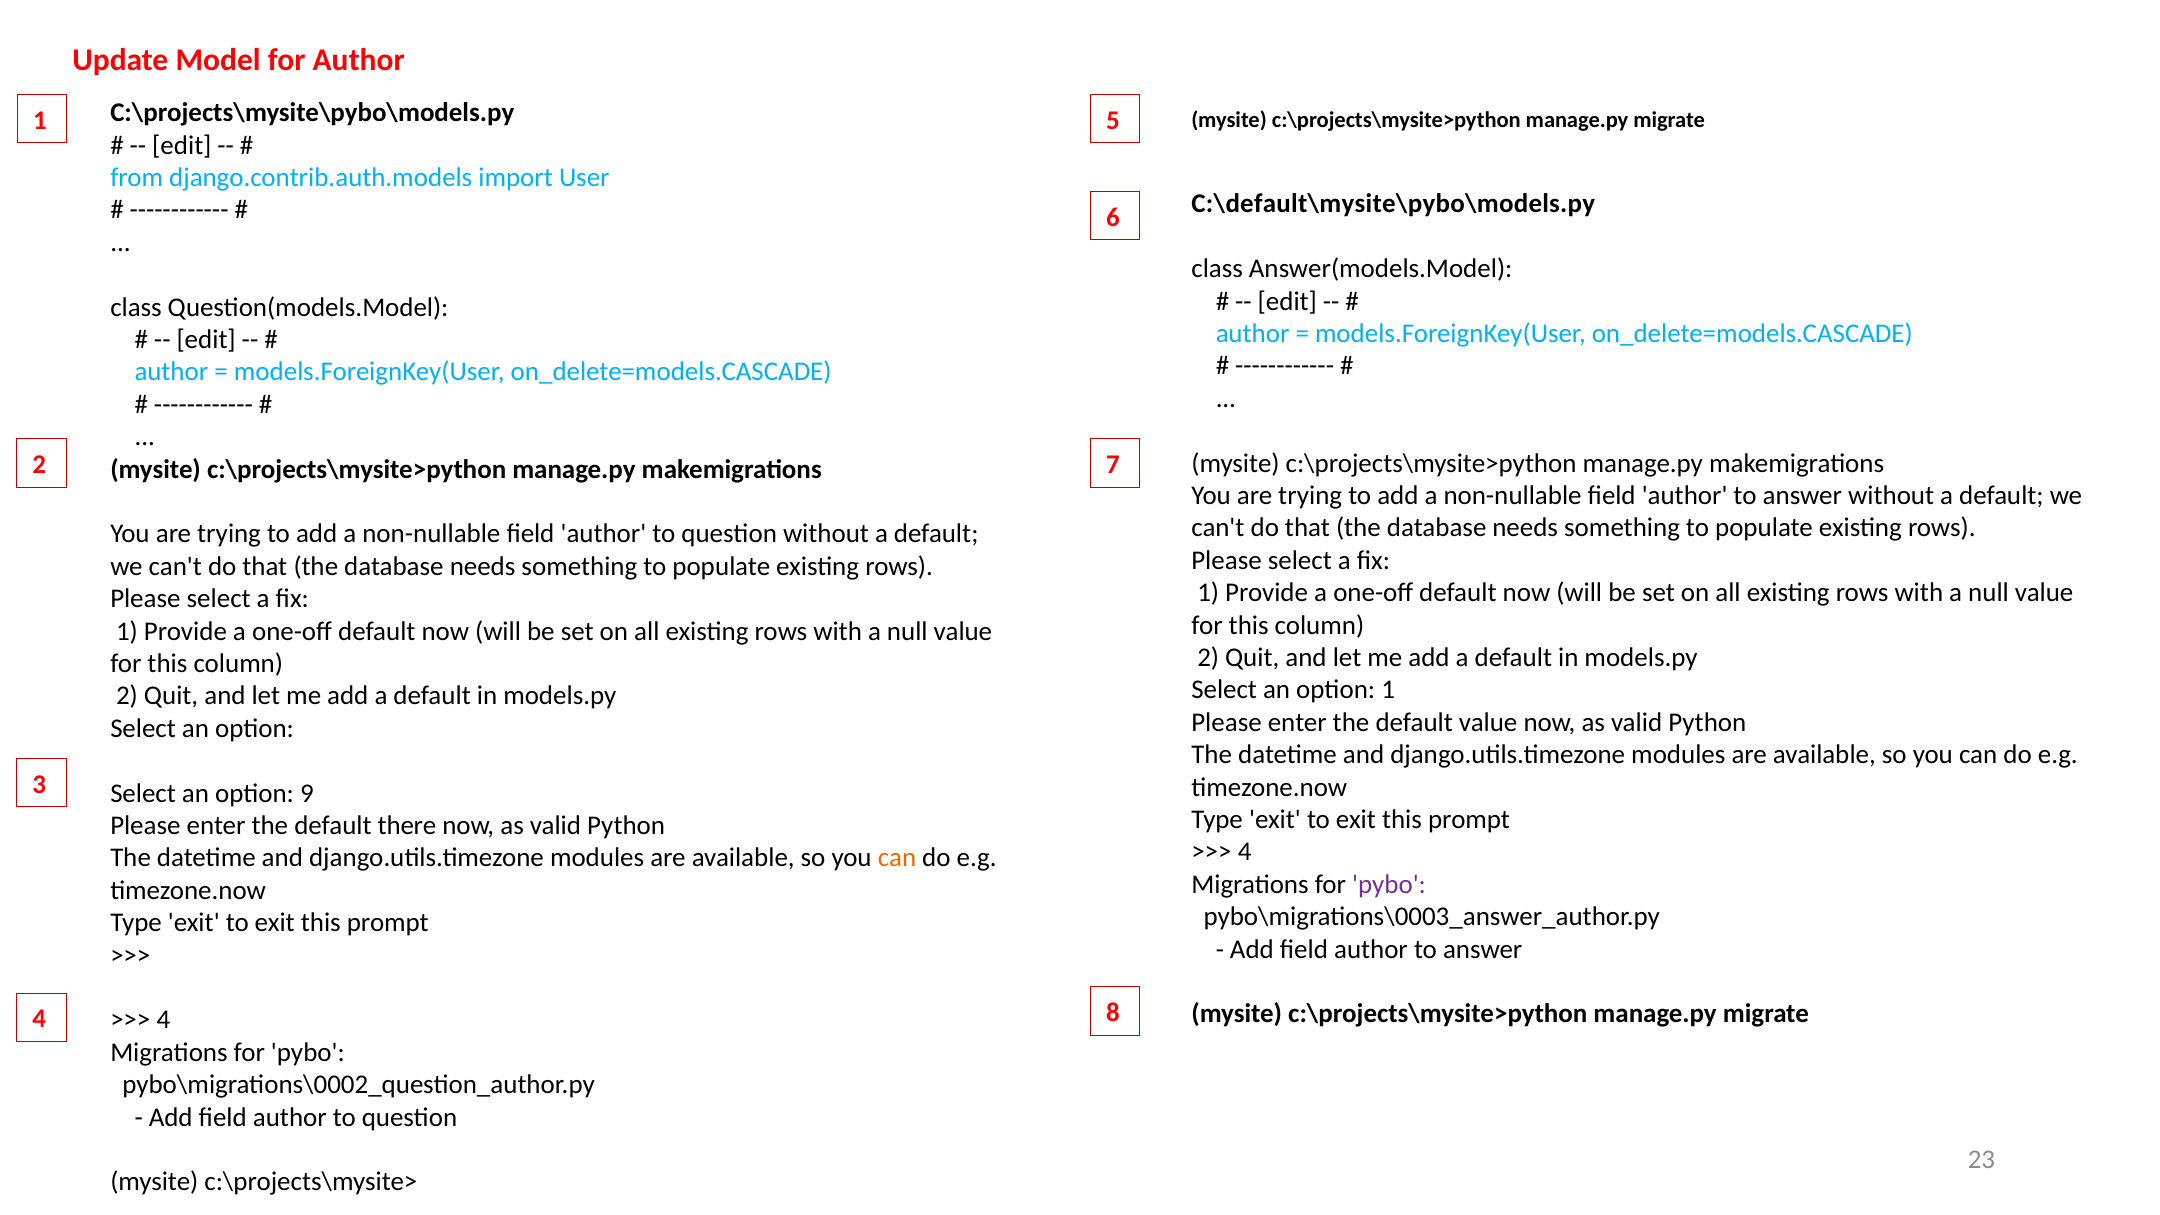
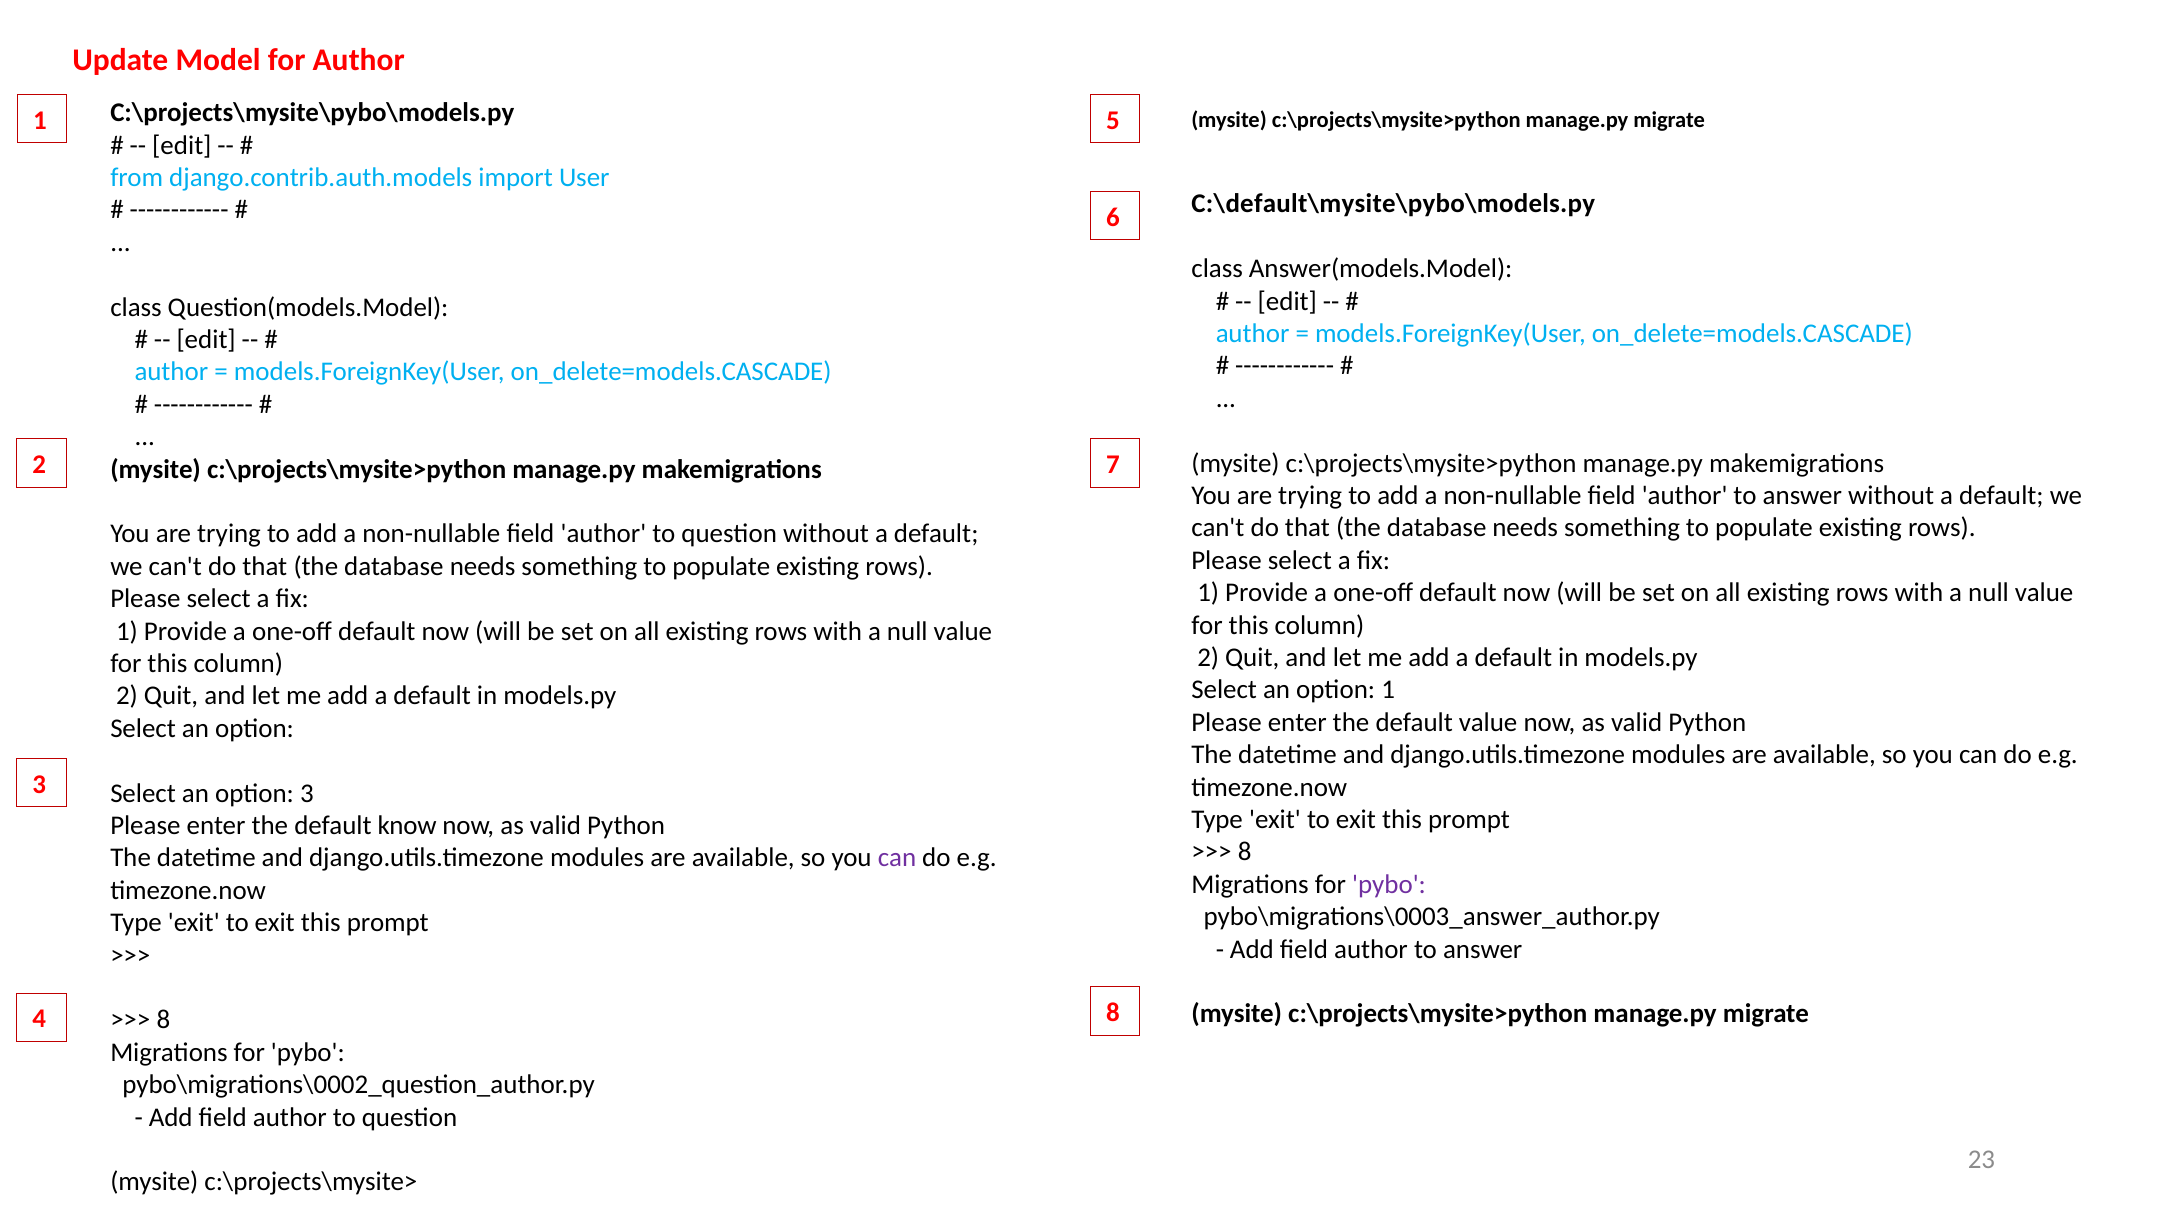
option 9: 9 -> 3
there: there -> know
4 at (1245, 852): 4 -> 8
can at (897, 858) colour: orange -> purple
4 at (163, 1020): 4 -> 8
